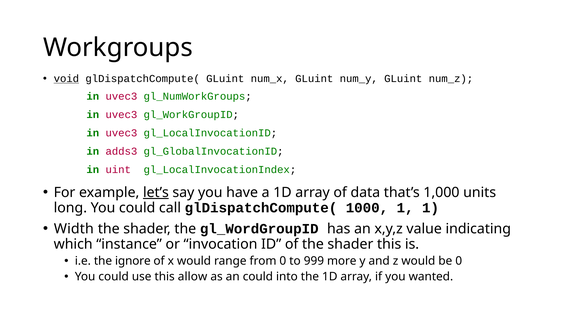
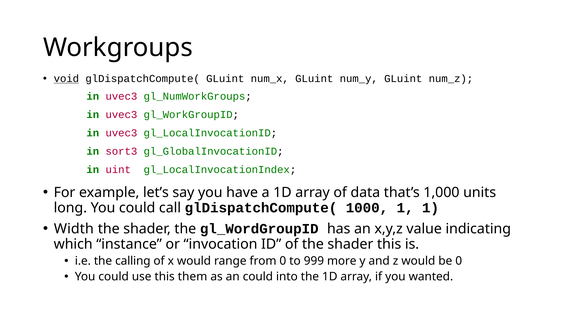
adds3: adds3 -> sort3
let’s underline: present -> none
ignore: ignore -> calling
allow: allow -> them
